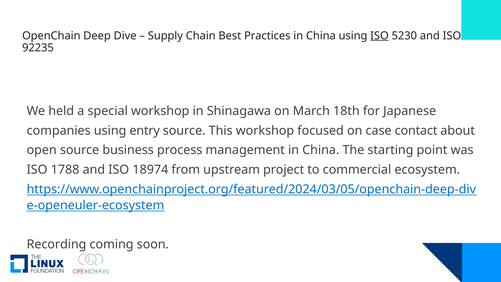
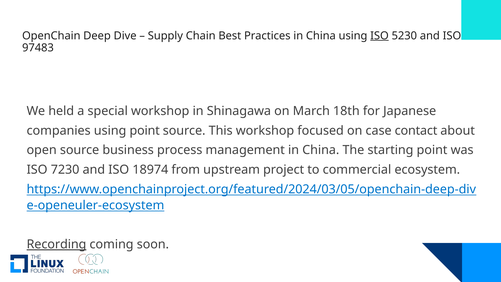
92235: 92235 -> 97483
using entry: entry -> point
1788: 1788 -> 7230
Recording underline: none -> present
